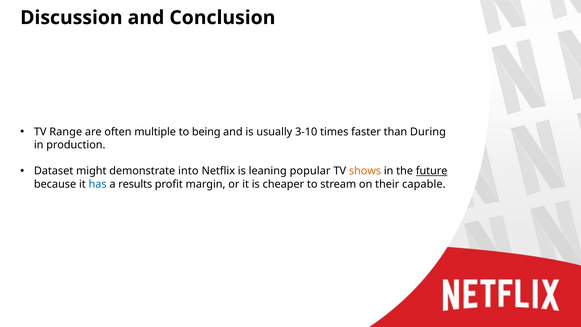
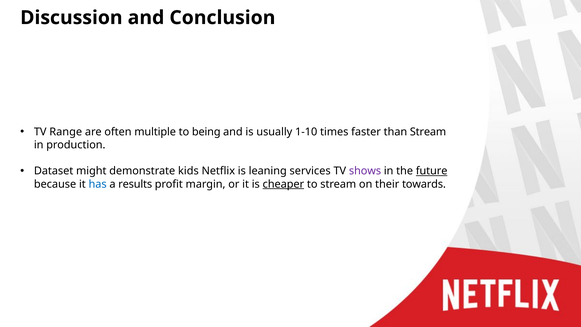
3-10: 3-10 -> 1-10
than During: During -> Stream
into: into -> kids
popular: popular -> services
shows colour: orange -> purple
cheaper underline: none -> present
capable: capable -> towards
